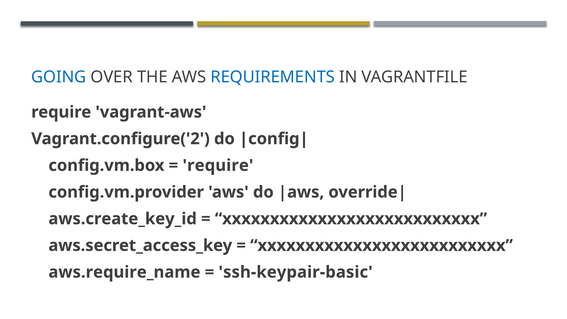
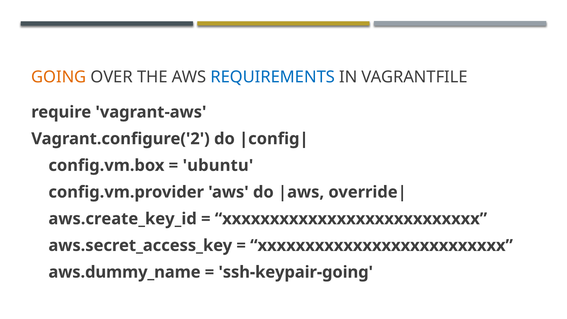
GOING colour: blue -> orange
require at (218, 165): require -> ubuntu
aws.require_name: aws.require_name -> aws.dummy_name
ssh-keypair-basic: ssh-keypair-basic -> ssh-keypair-going
